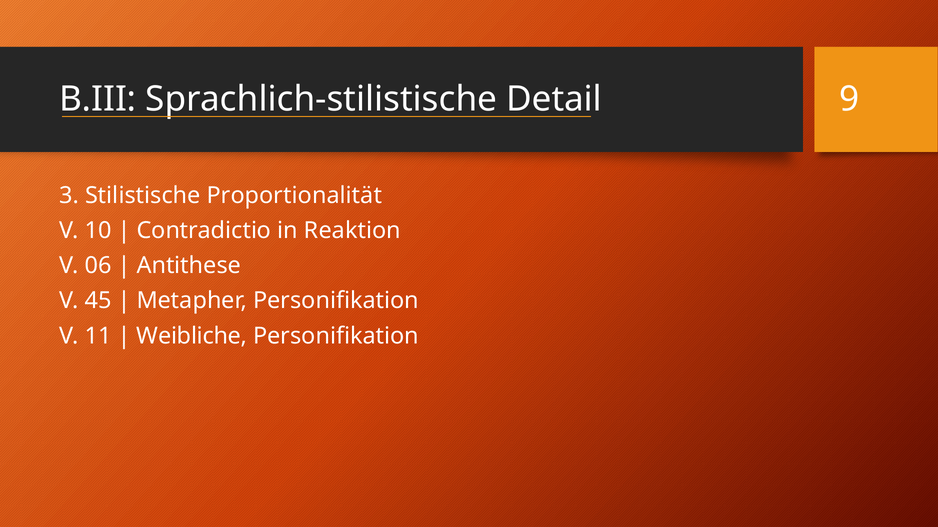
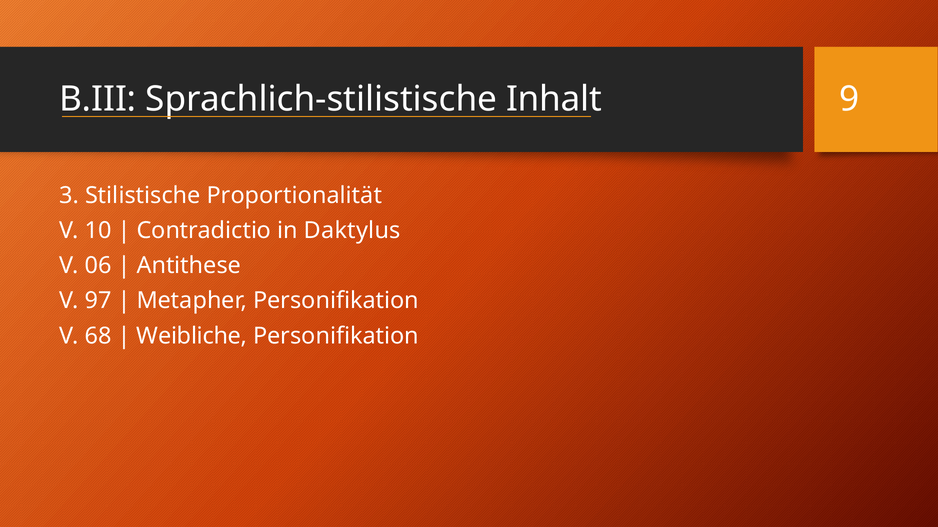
Detail: Detail -> Inhalt
Reaktion: Reaktion -> Daktylus
45: 45 -> 97
11: 11 -> 68
